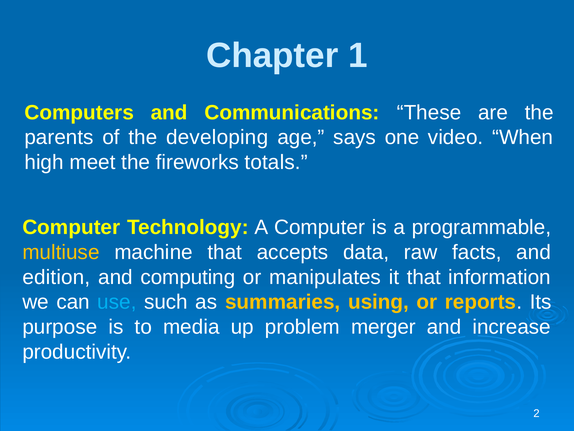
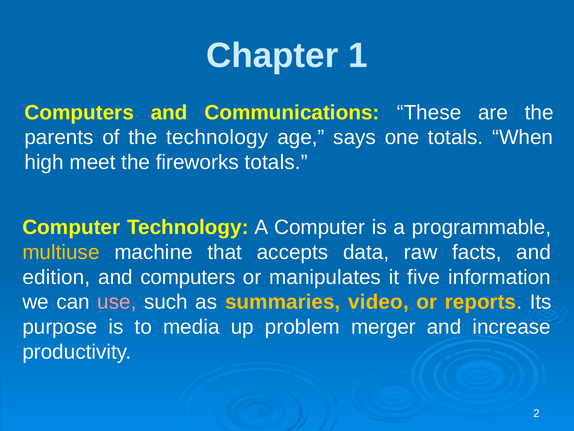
the developing: developing -> technology
one video: video -> totals
and computing: computing -> computers
it that: that -> five
use colour: light blue -> pink
using: using -> video
